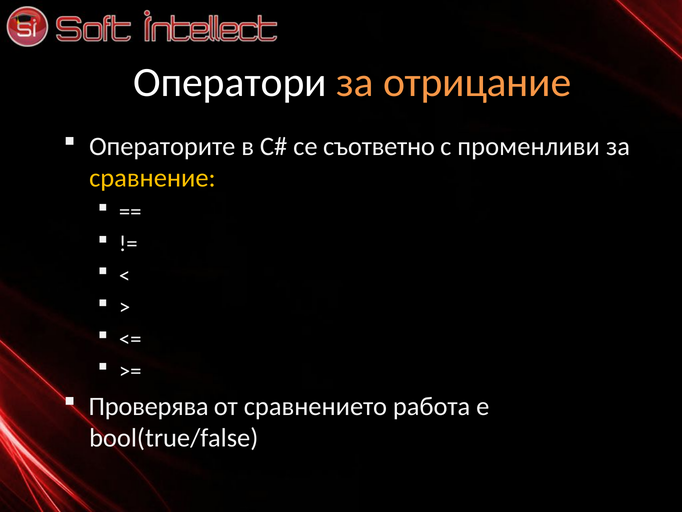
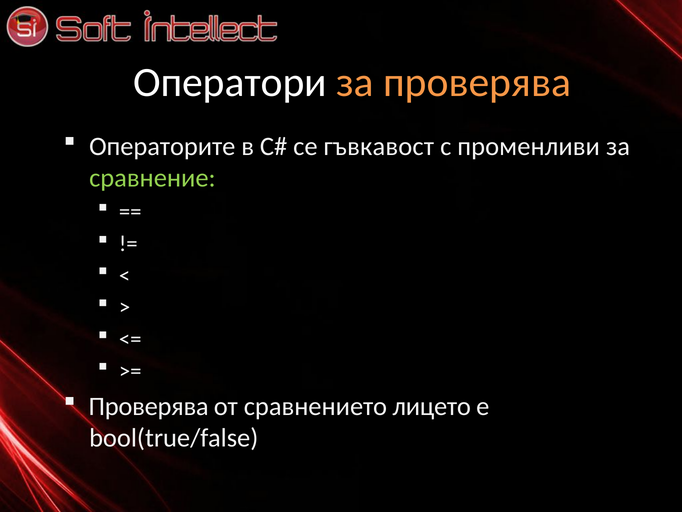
за отрицание: отрицание -> проверява
съответно: съответно -> гъвкавост
сравнение colour: yellow -> light green
работа: работа -> лицето
